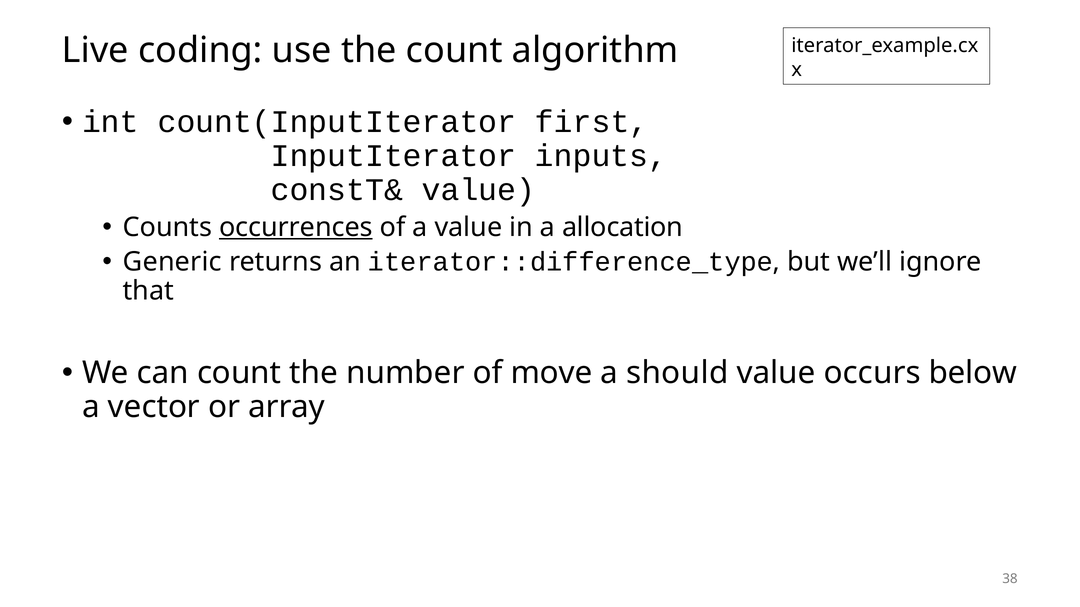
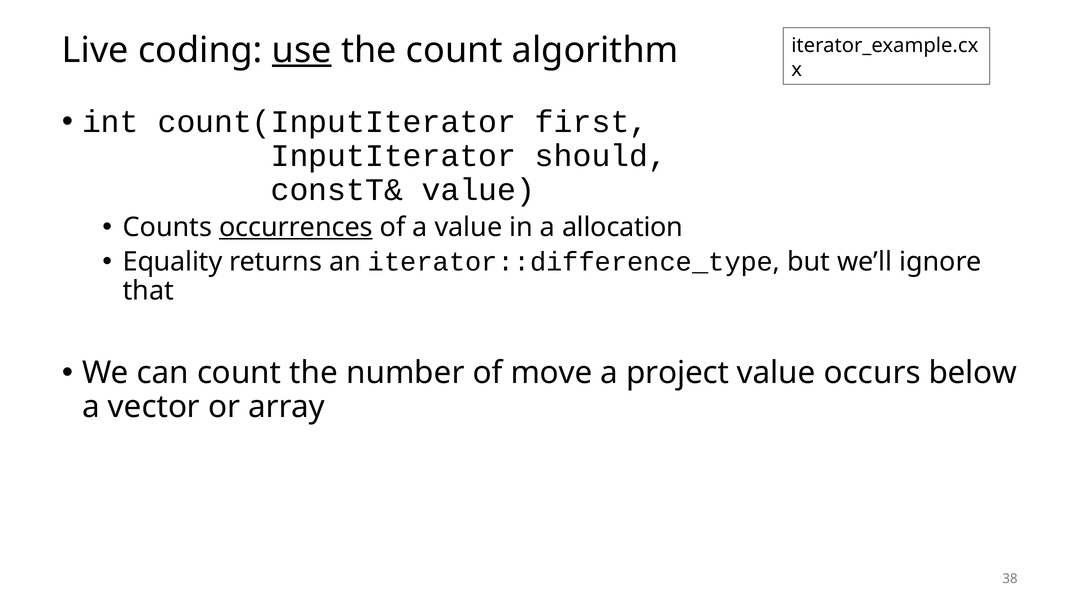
use underline: none -> present
inputs: inputs -> should
Generic: Generic -> Equality
should: should -> project
